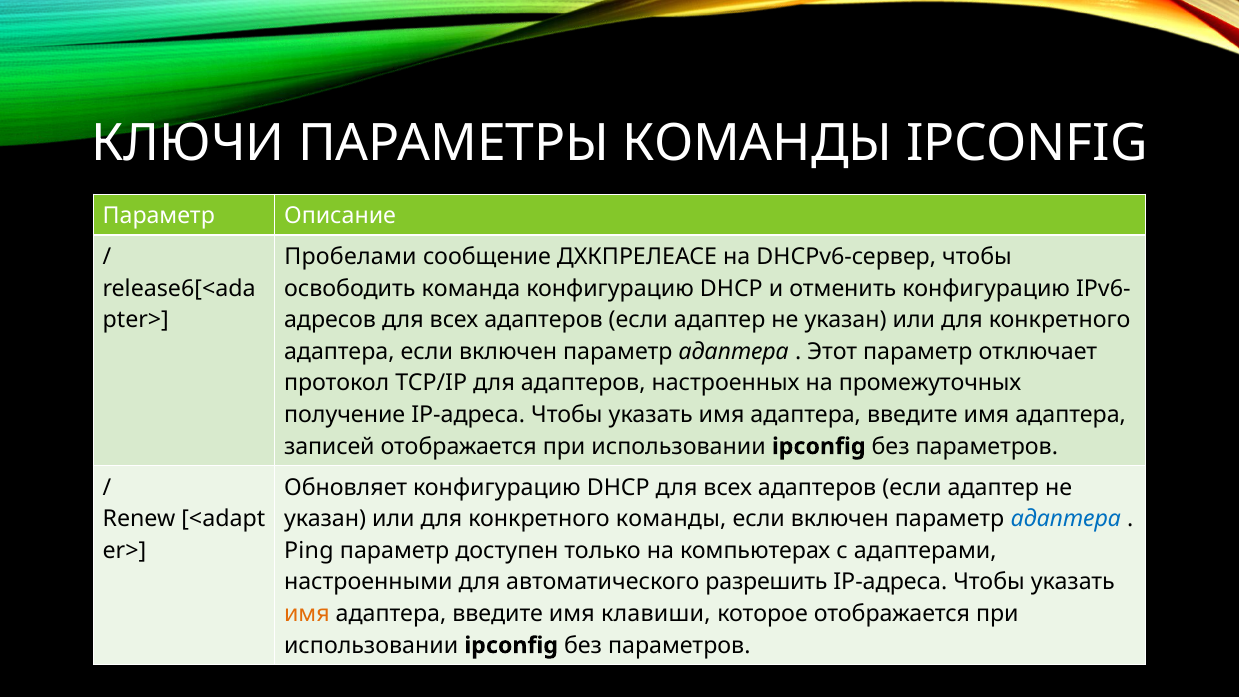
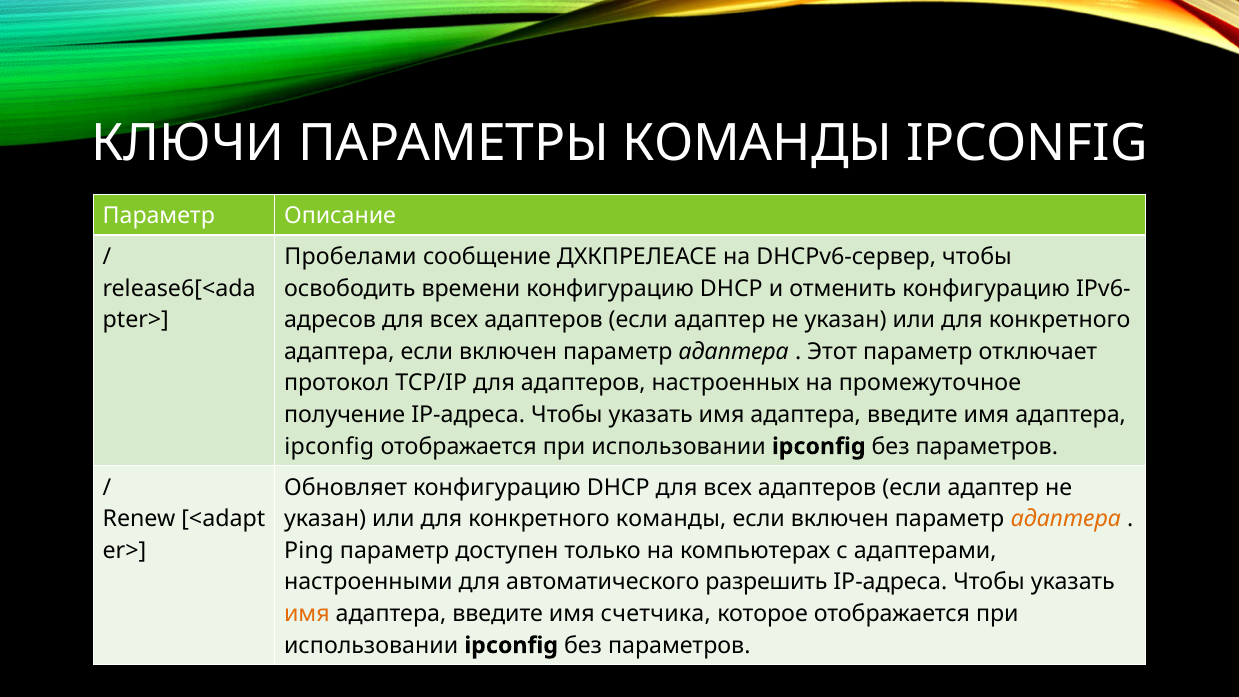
команда: команда -> времени
промежуточных: промежуточных -> промежуточное
записей at (329, 446): записей -> ipconfig
адаптера at (1066, 519) colour: blue -> orange
клавиши: клавиши -> счетчика
